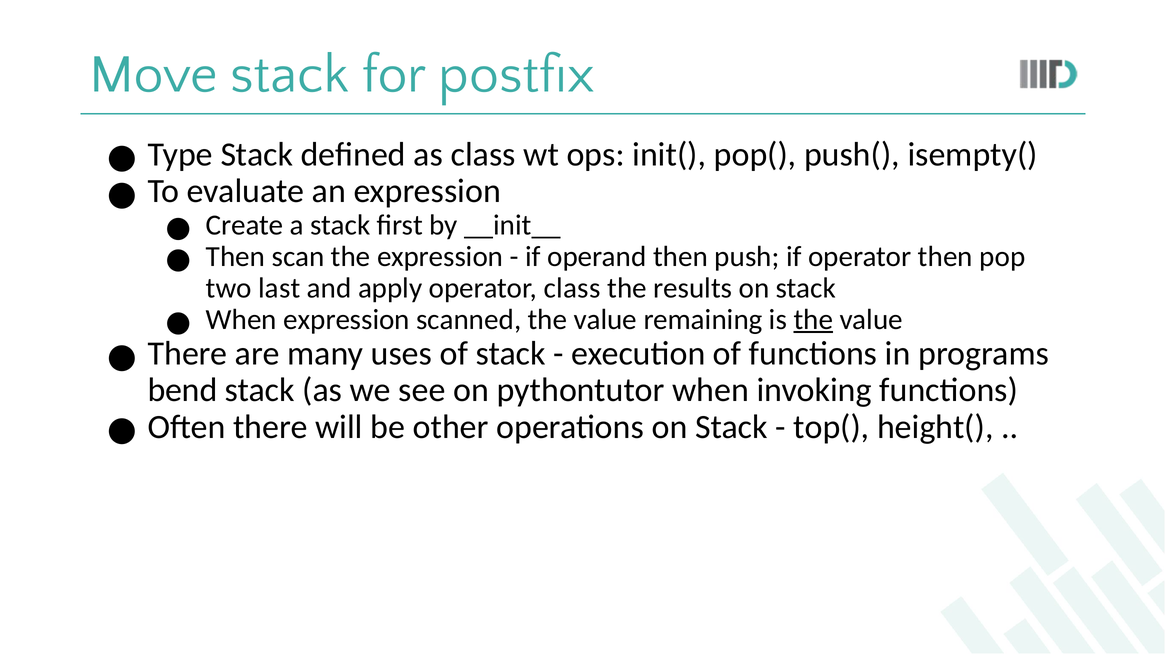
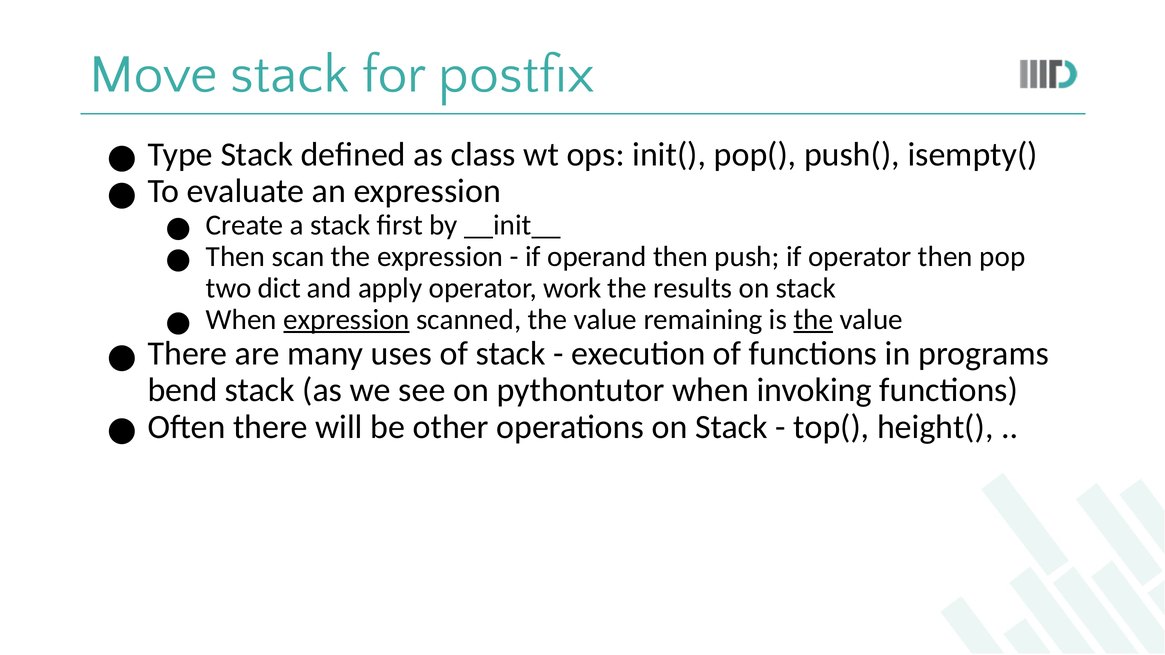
last: last -> dict
operator class: class -> work
expression at (347, 320) underline: none -> present
